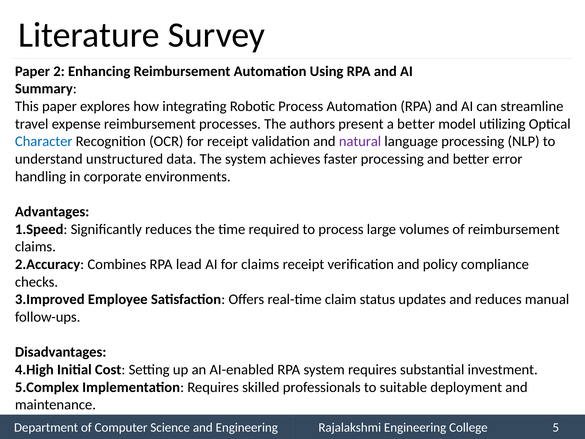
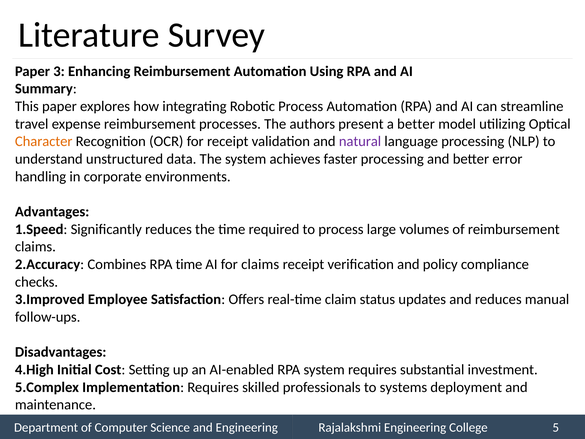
2: 2 -> 3
Character colour: blue -> orange
RPA lead: lead -> time
suitable: suitable -> systems
